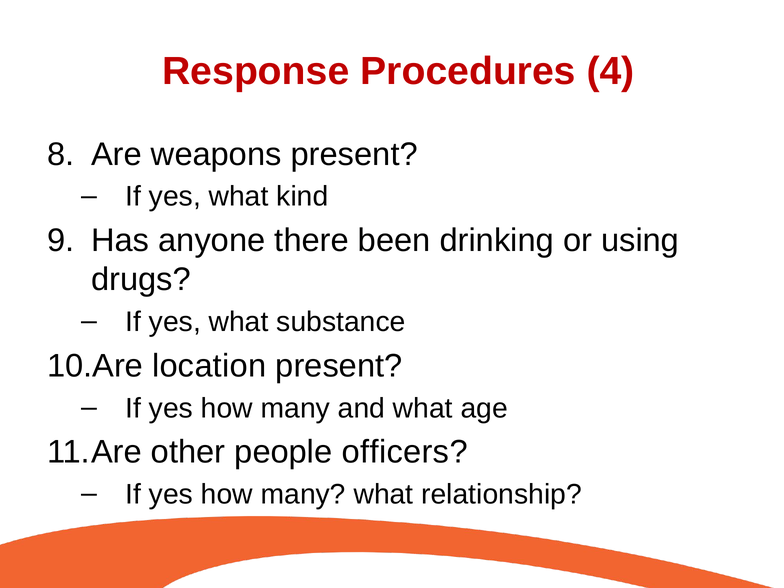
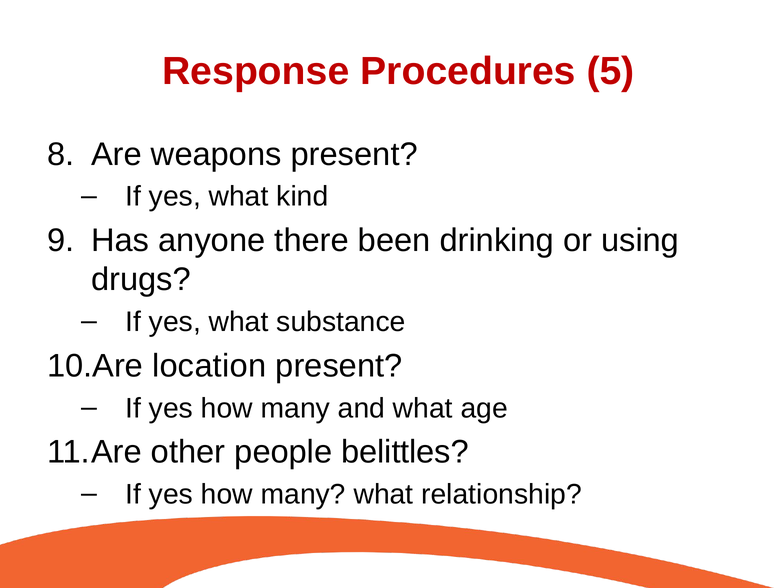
4: 4 -> 5
officers: officers -> belittles
